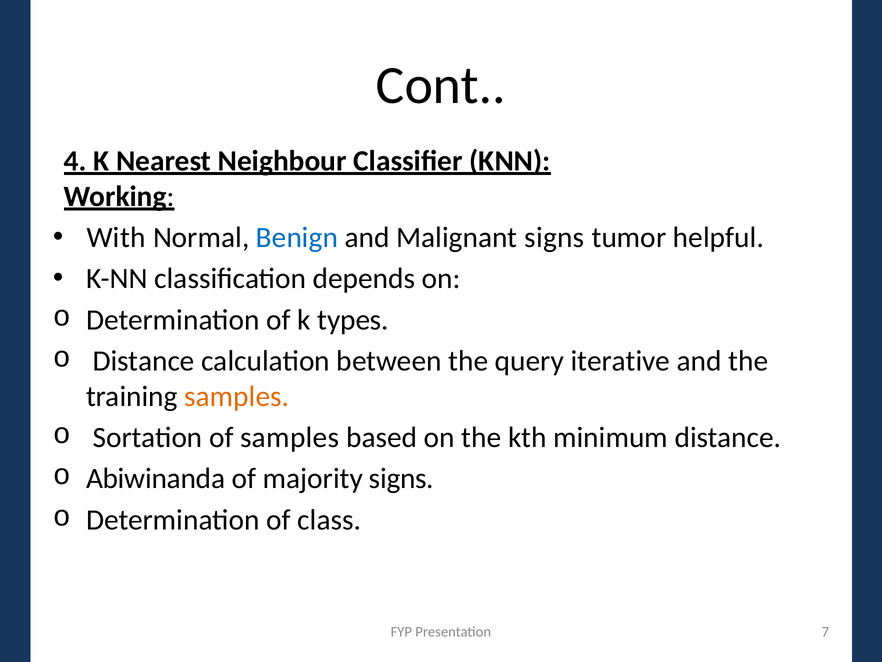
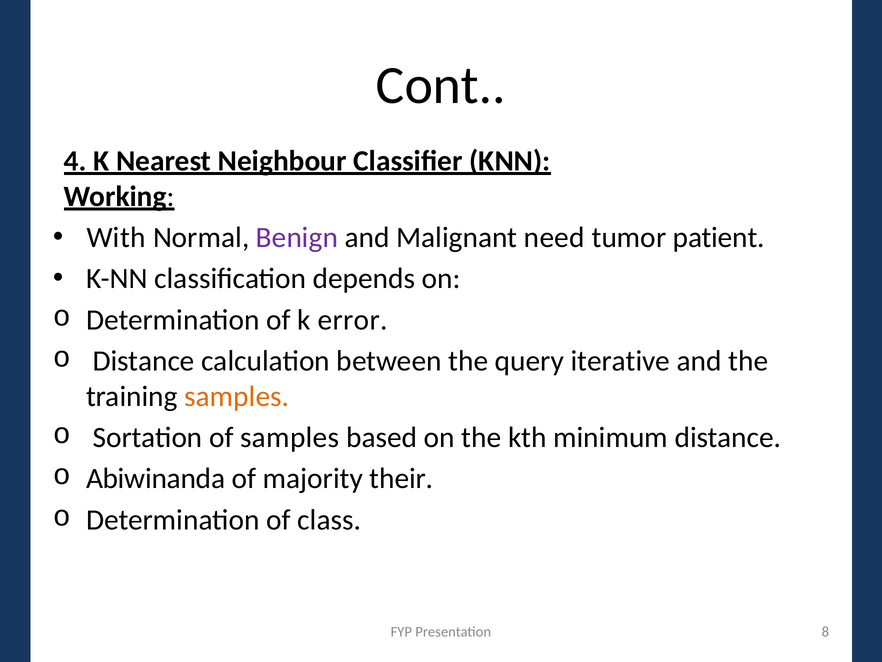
Benign colour: blue -> purple
Malignant signs: signs -> need
helpful: helpful -> patient
types: types -> error
majority signs: signs -> their
7: 7 -> 8
